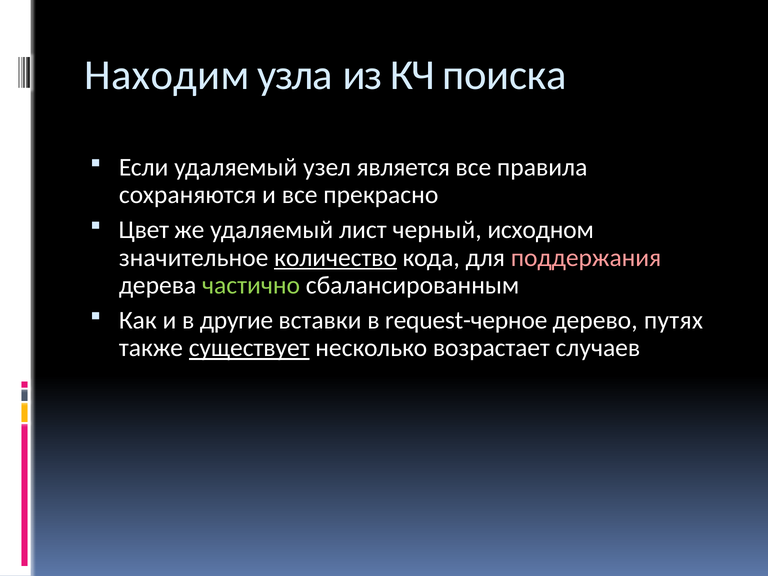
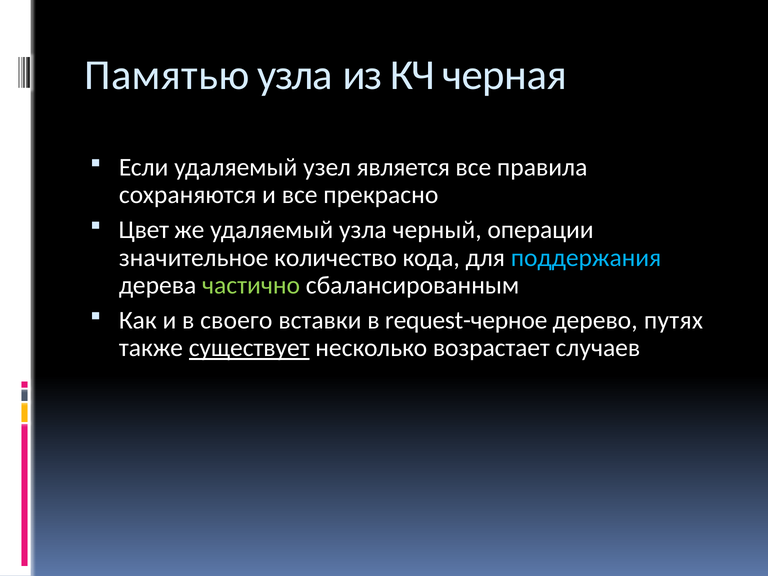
Находим: Находим -> Памятью
поиска: поиска -> черная
удаляемый лист: лист -> узла
исходном: исходном -> операции
количество underline: present -> none
поддержания colour: pink -> light blue
другие: другие -> своего
